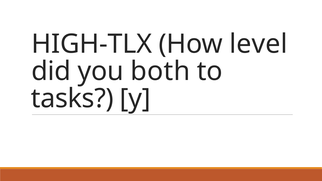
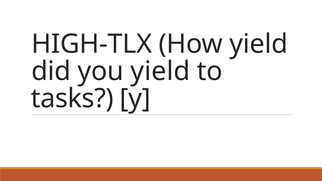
How level: level -> yield
you both: both -> yield
